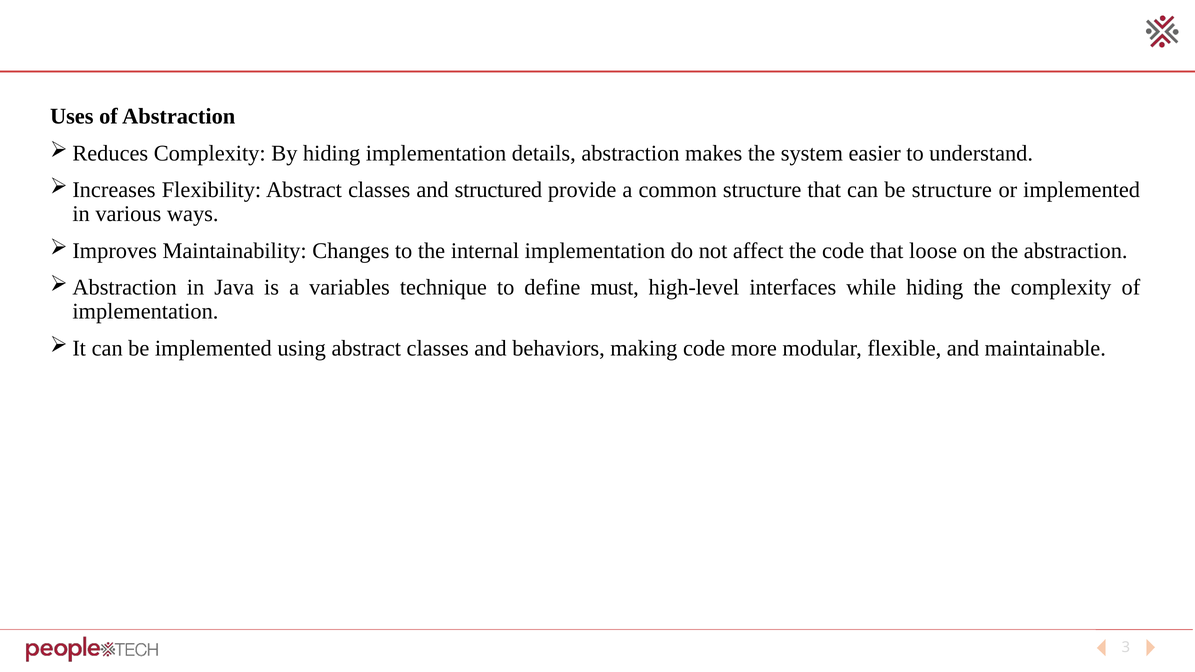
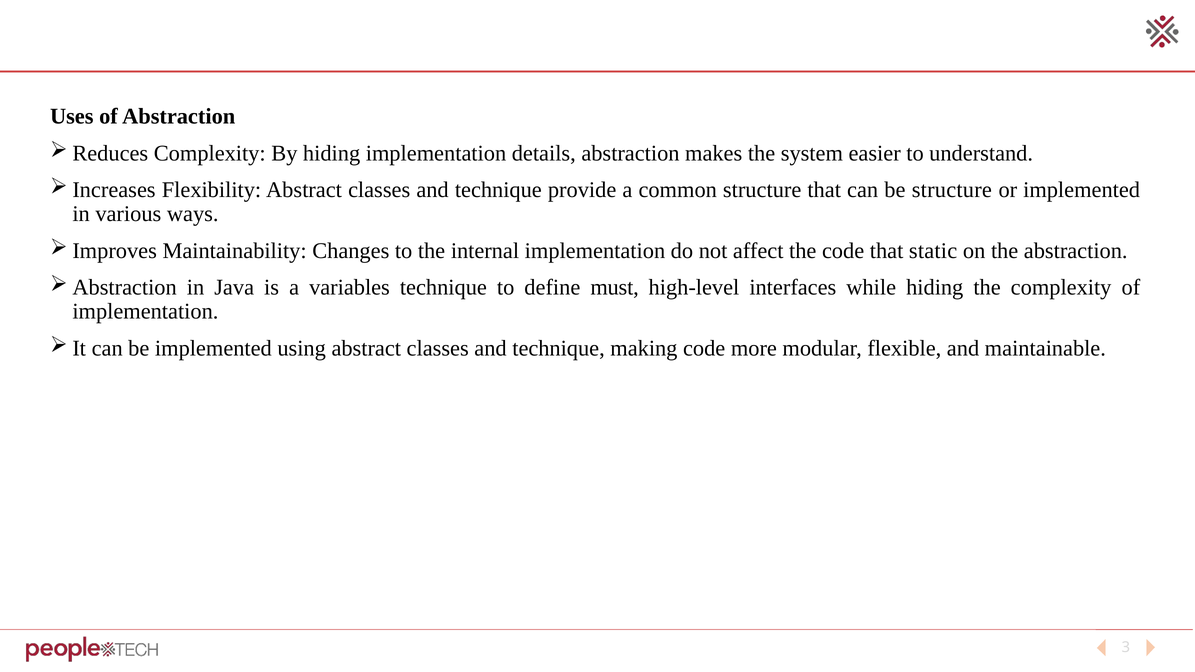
structured at (498, 190): structured -> technique
loose: loose -> static
behaviors at (559, 348): behaviors -> technique
